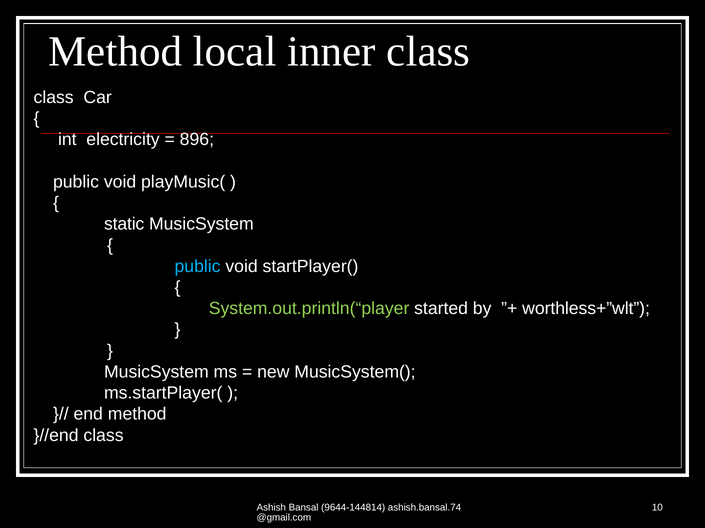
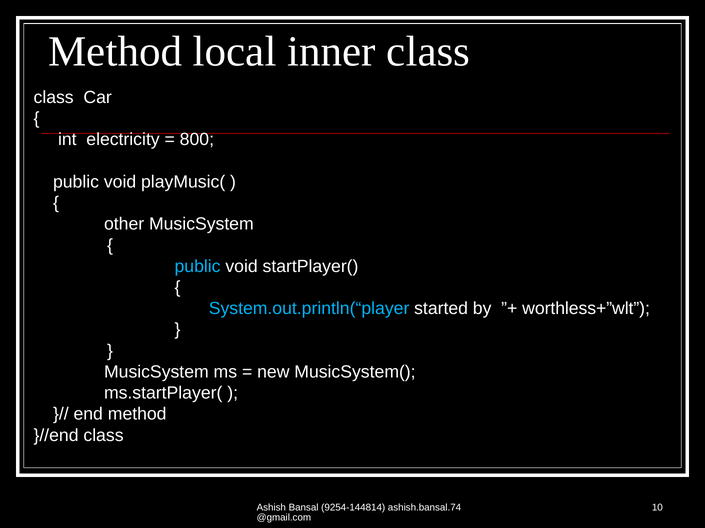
896: 896 -> 800
static: static -> other
System.out.println(“player colour: light green -> light blue
9644-144814: 9644-144814 -> 9254-144814
